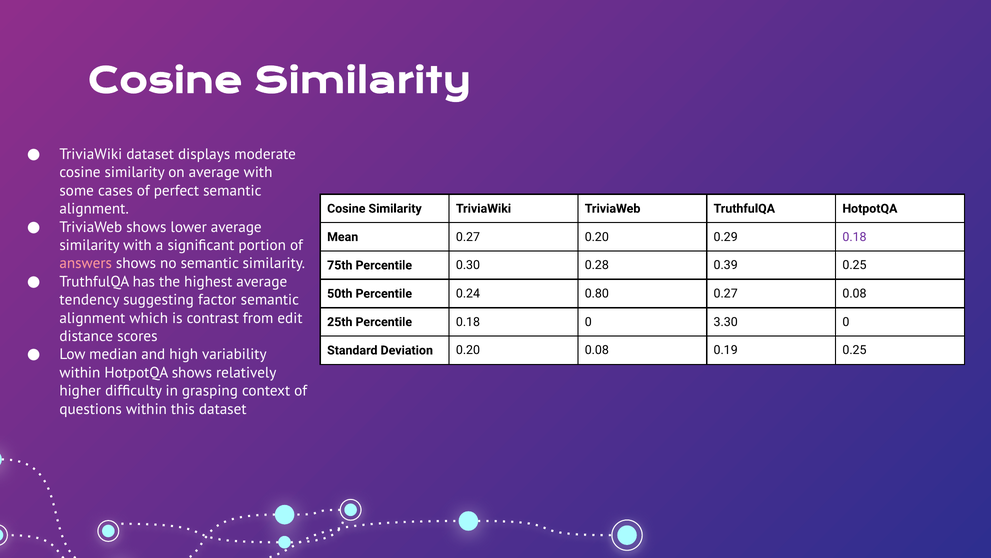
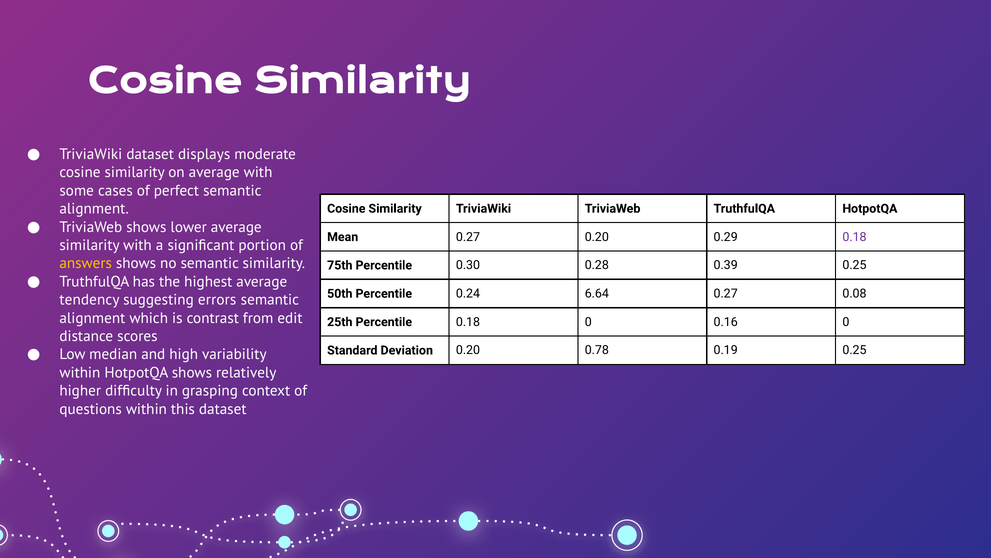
answers colour: pink -> yellow
0.80: 0.80 -> 6.64
factor: factor -> errors
3.30: 3.30 -> 0.16
0.20 0.08: 0.08 -> 0.78
